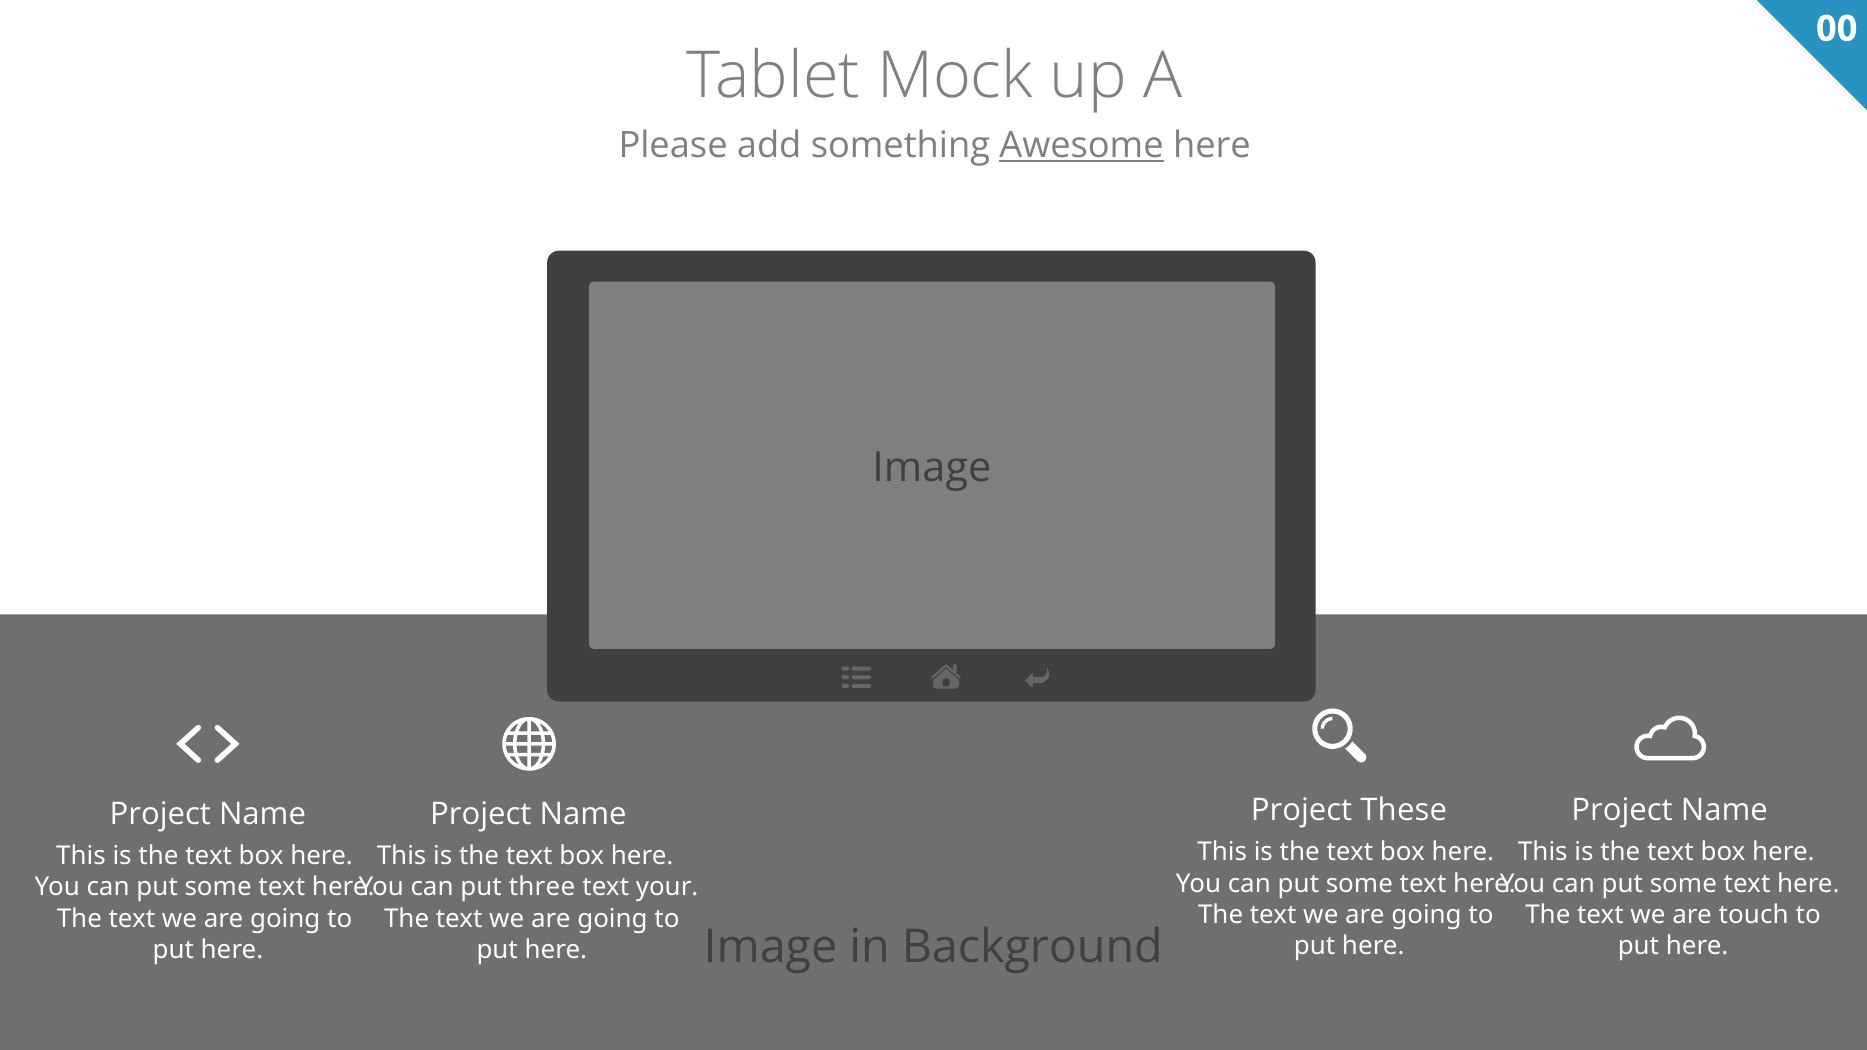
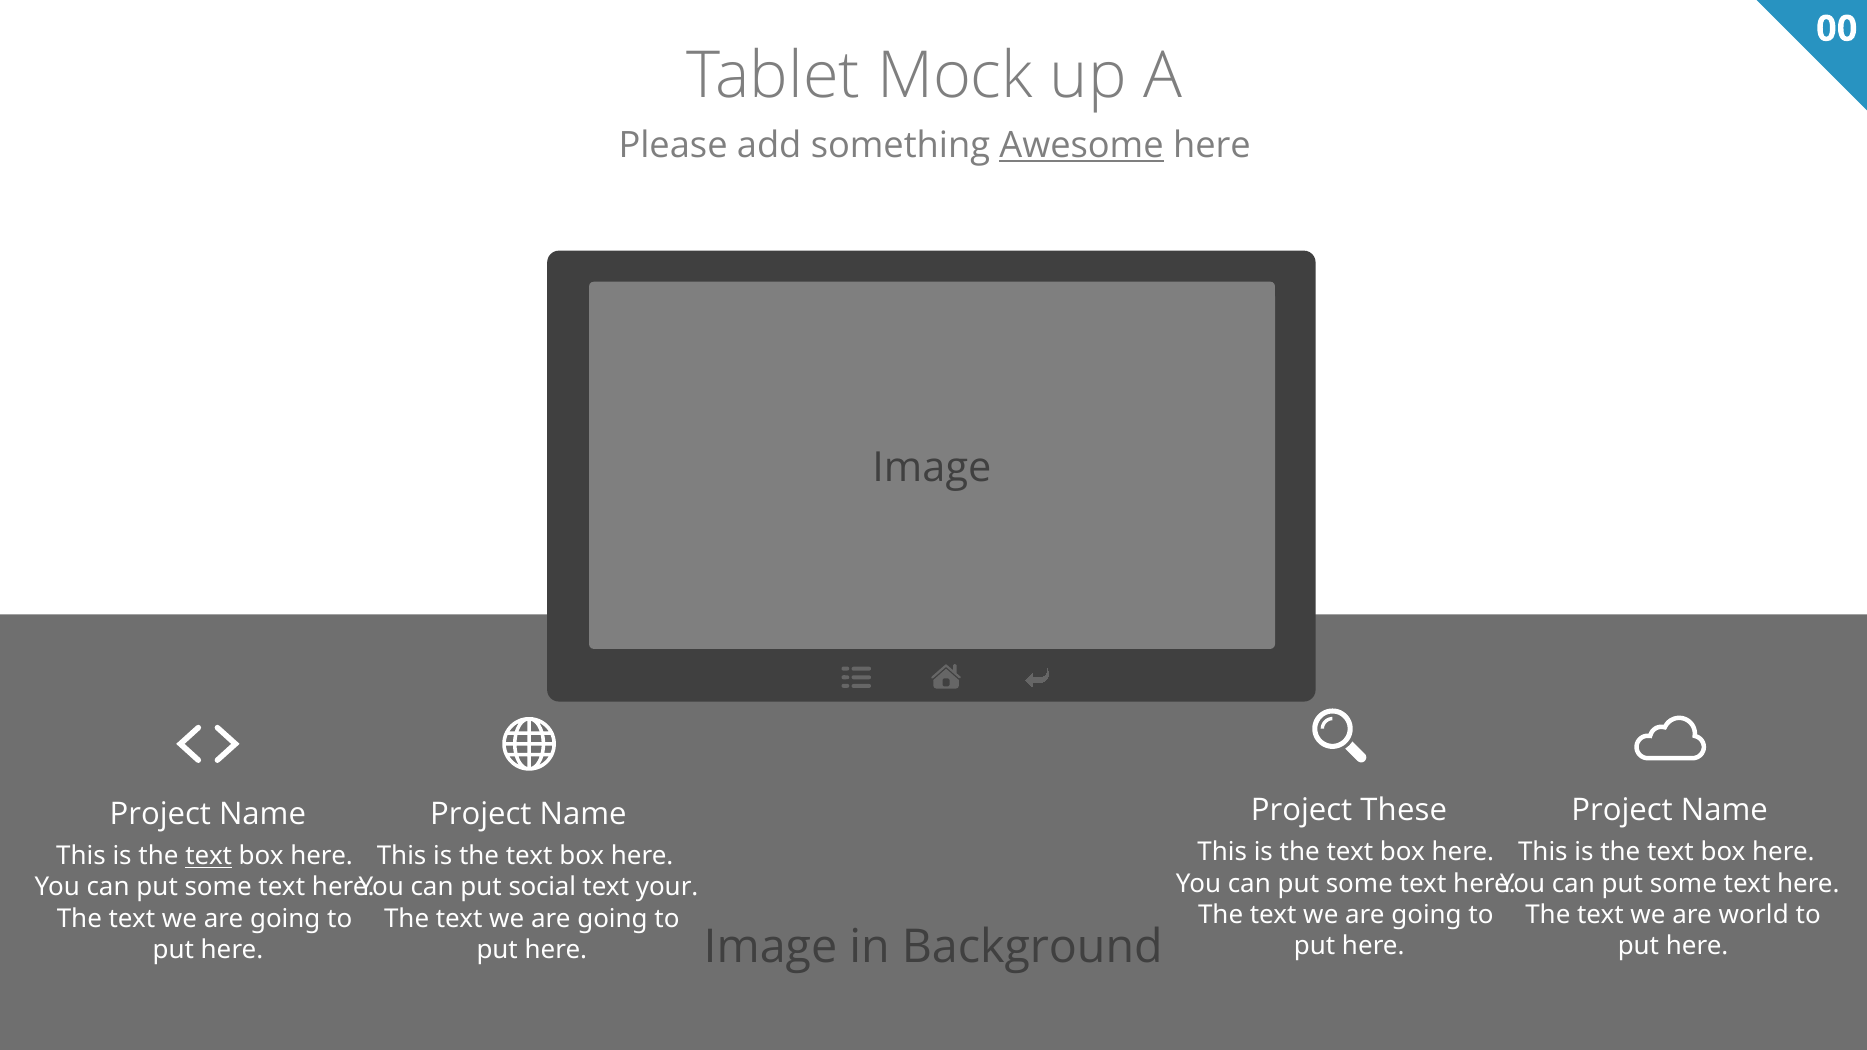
text at (209, 856) underline: none -> present
three: three -> social
touch: touch -> world
